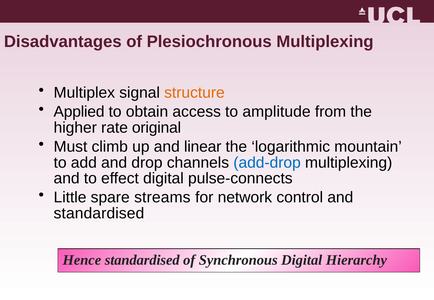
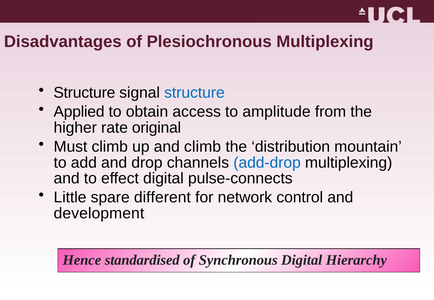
Multiplex at (84, 93): Multiplex -> Structure
structure at (194, 93) colour: orange -> blue
and linear: linear -> climb
logarithmic: logarithmic -> distribution
streams: streams -> different
standardised at (99, 214): standardised -> development
